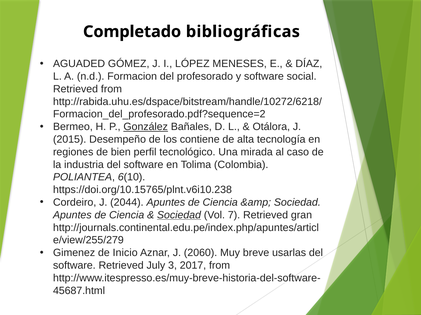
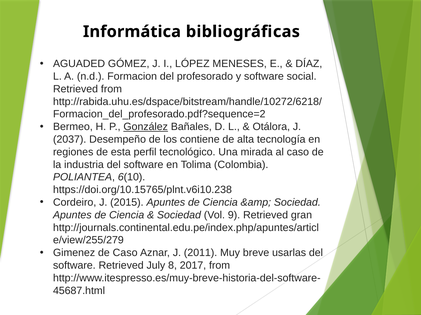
Completado: Completado -> Informática
2015: 2015 -> 2037
bien: bien -> esta
2044: 2044 -> 2015
Sociedad at (179, 215) underline: present -> none
7: 7 -> 9
de Inicio: Inicio -> Caso
2060: 2060 -> 2011
3: 3 -> 8
